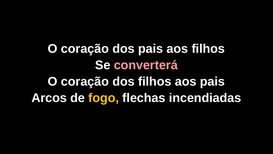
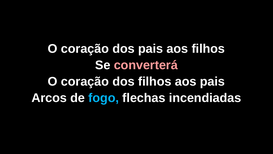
fogo colour: yellow -> light blue
